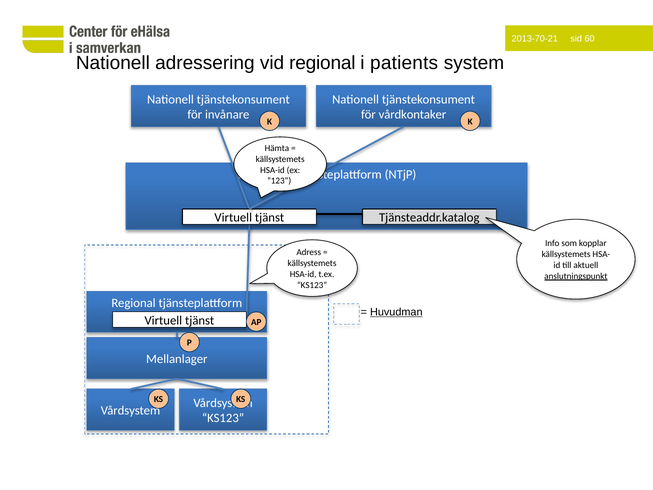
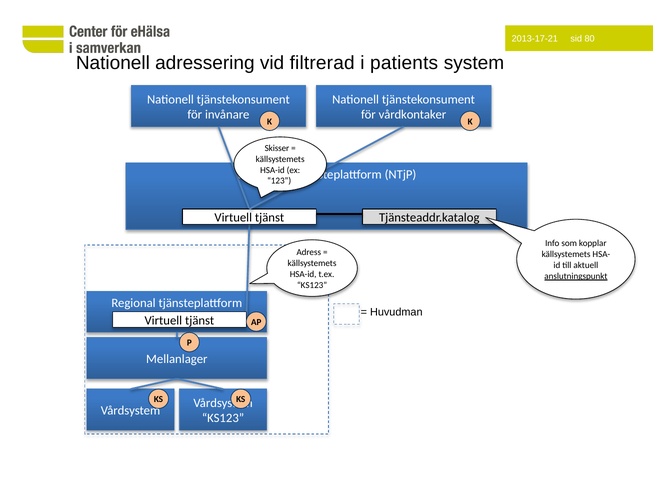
2013-70-21: 2013-70-21 -> 2013-17-21
60: 60 -> 80
vid regional: regional -> filtrerad
Hämta: Hämta -> Skisser
Huvudman underline: present -> none
